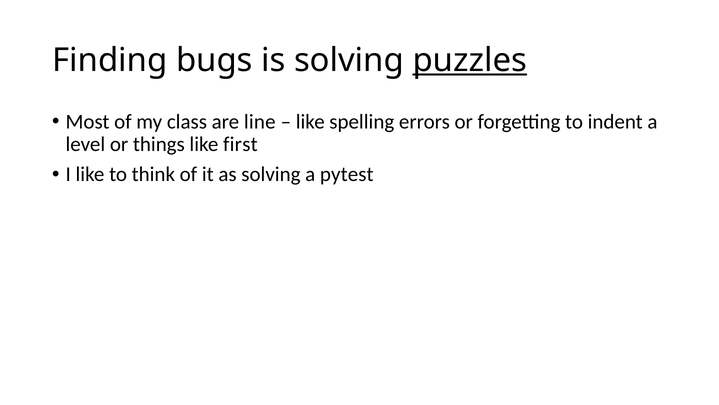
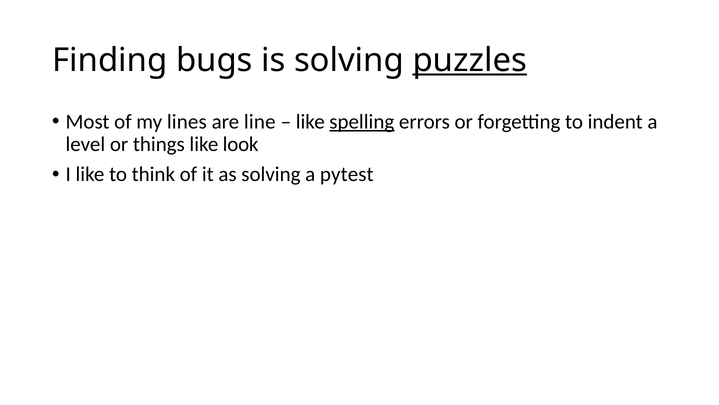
class: class -> lines
spelling underline: none -> present
first: first -> look
